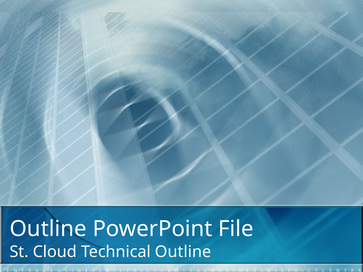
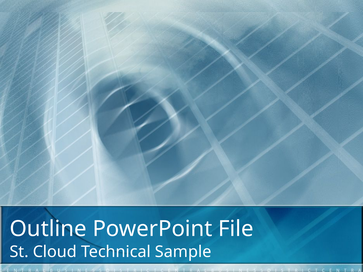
Technical Outline: Outline -> Sample
